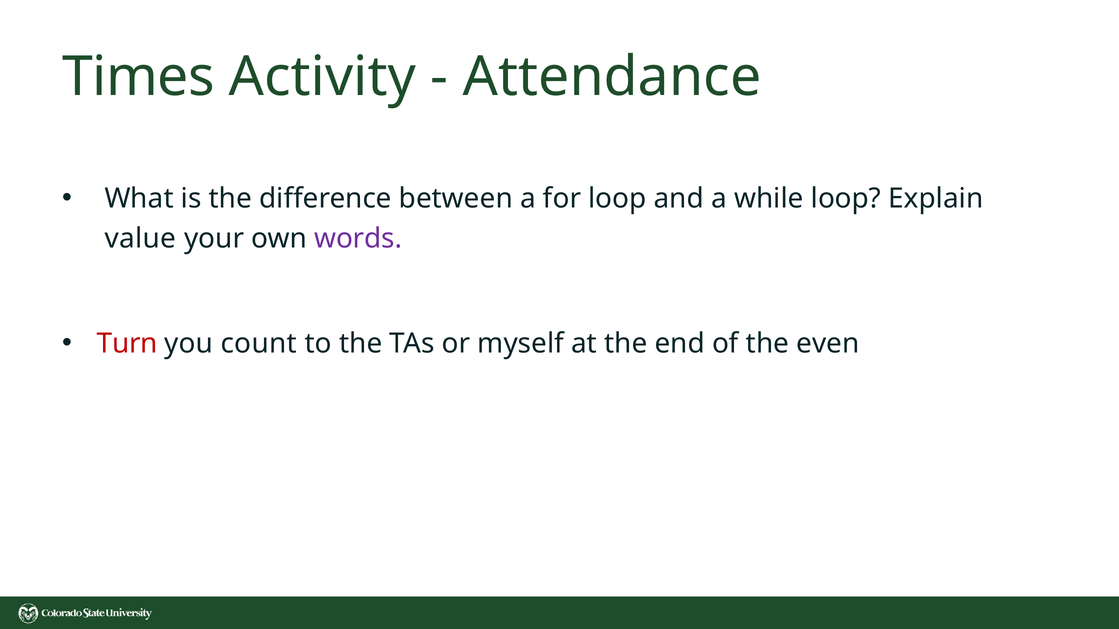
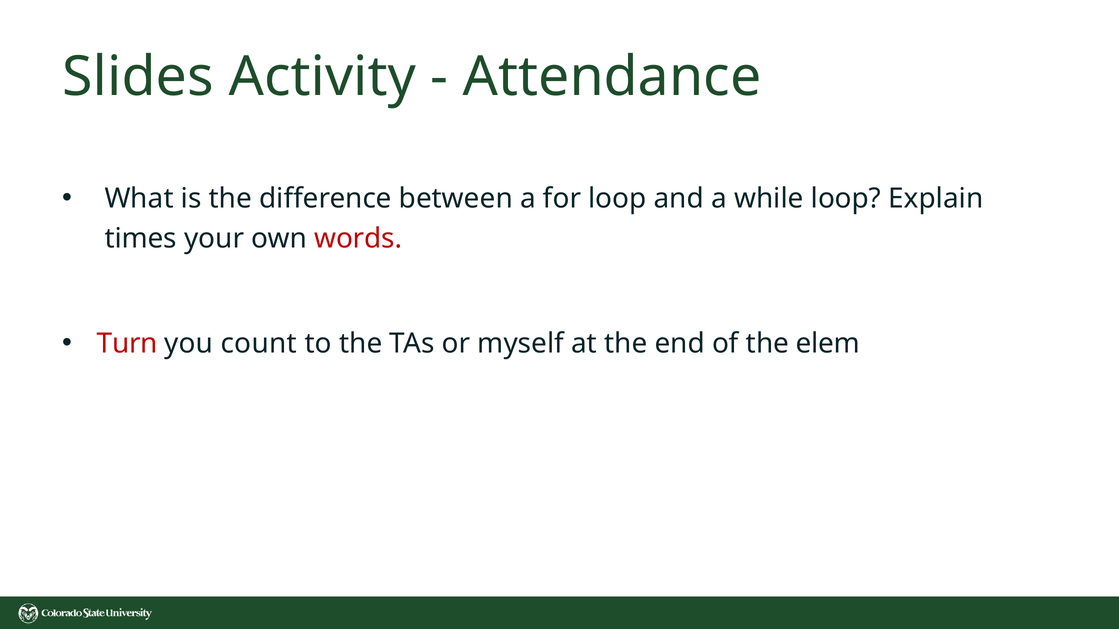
Times: Times -> Slides
value: value -> times
words colour: purple -> red
even: even -> elem
